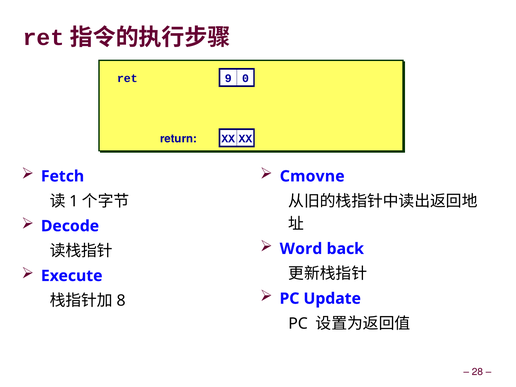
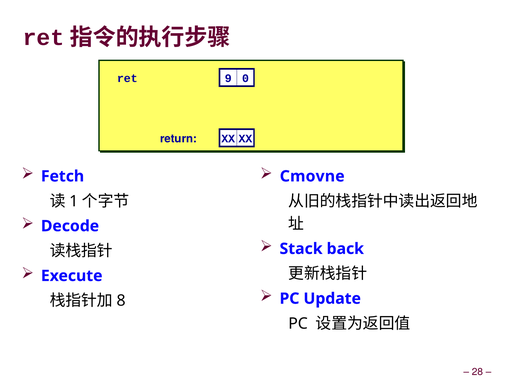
Word: Word -> Stack
